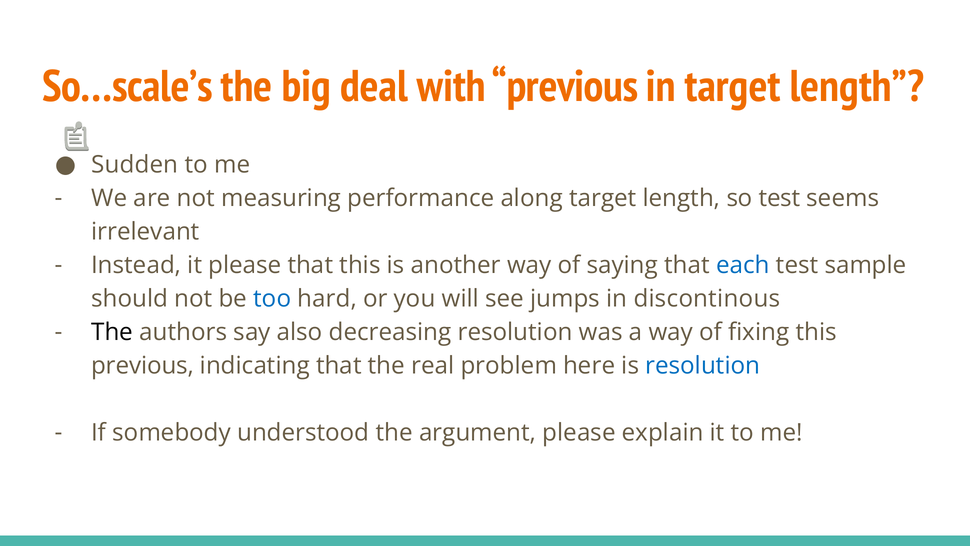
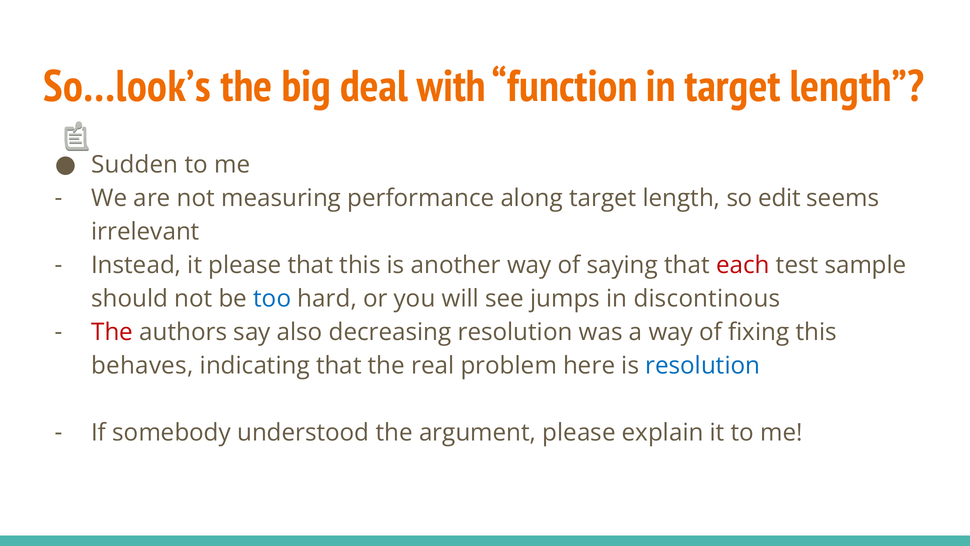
So…scale’s: So…scale’s -> So…look’s
with previous: previous -> function
so test: test -> edit
each colour: blue -> red
The at (112, 332) colour: black -> red
previous at (143, 365): previous -> behaves
